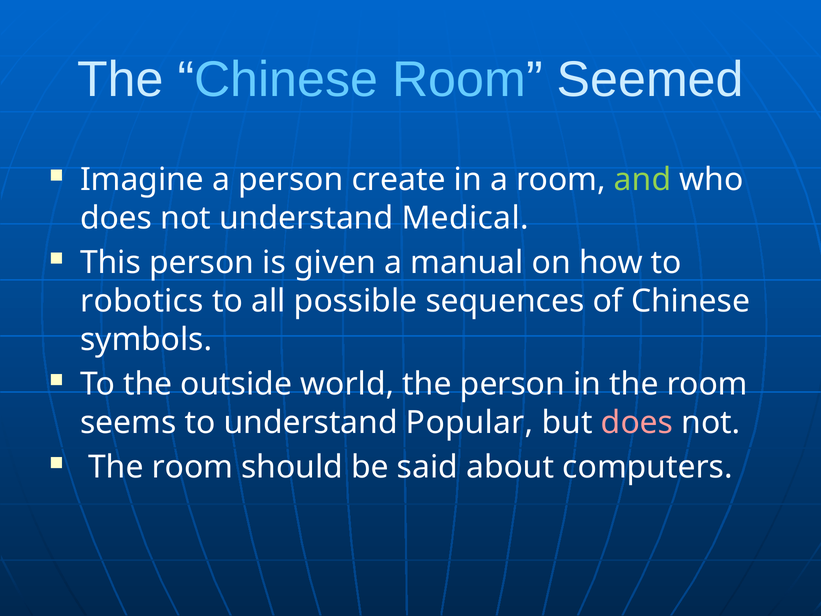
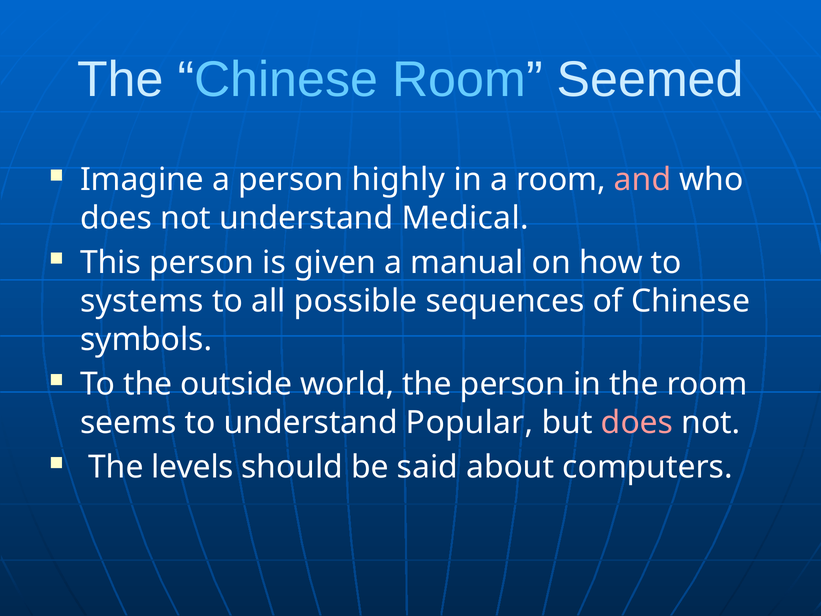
create: create -> highly
and colour: light green -> pink
robotics: robotics -> systems
room at (192, 467): room -> levels
